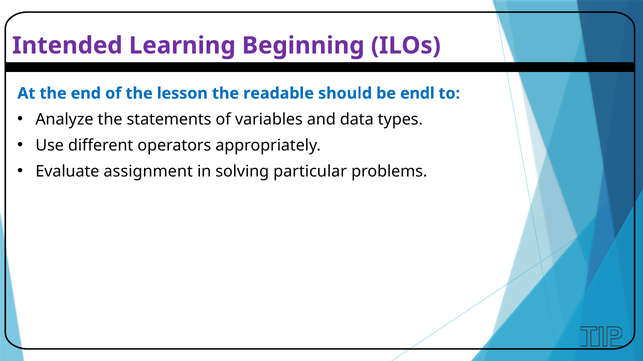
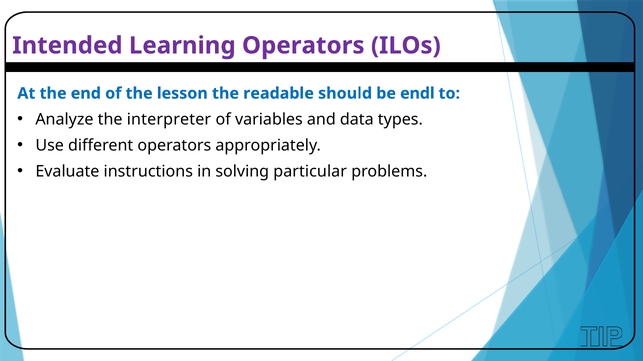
Learning Beginning: Beginning -> Operators
statements: statements -> interpreter
assignment: assignment -> instructions
